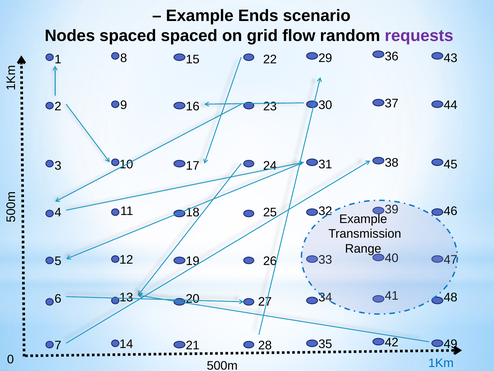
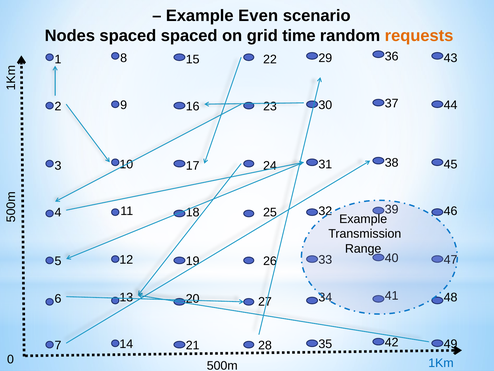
Ends: Ends -> Even
flow: flow -> time
requests colour: purple -> orange
